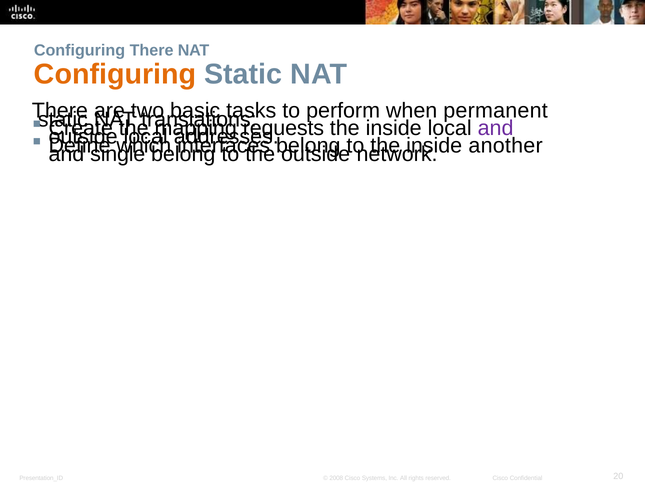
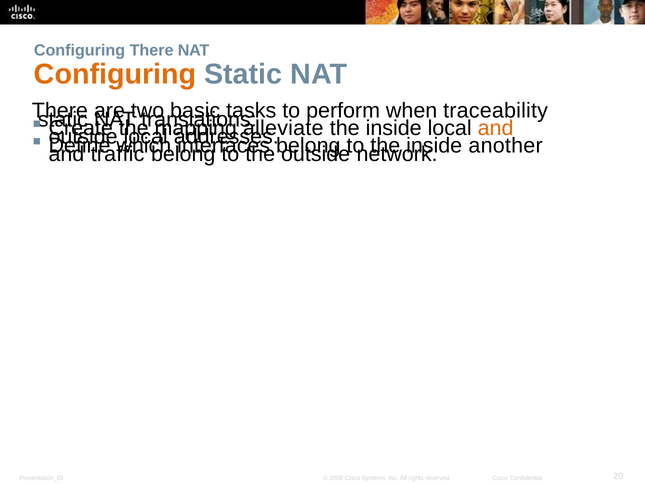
permanent: permanent -> traceability
requests: requests -> alleviate
and at (496, 128) colour: purple -> orange
single: single -> traffic
